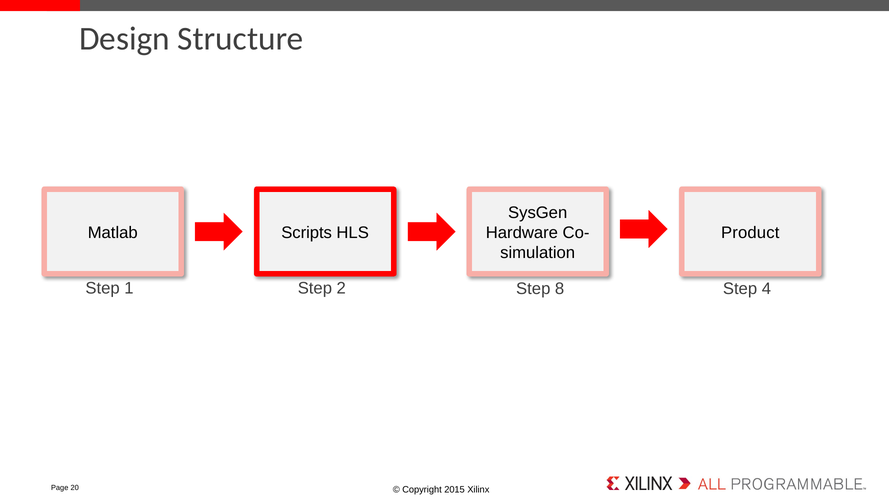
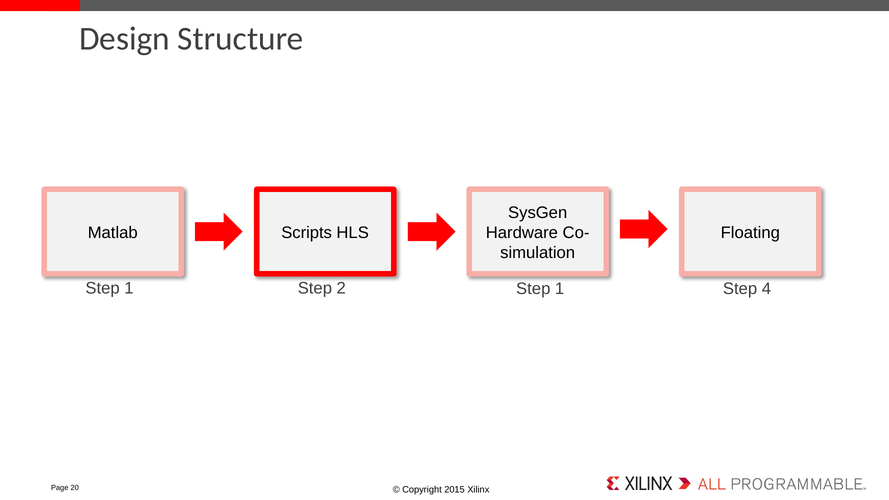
Product: Product -> Floating
1 Step 8: 8 -> 1
